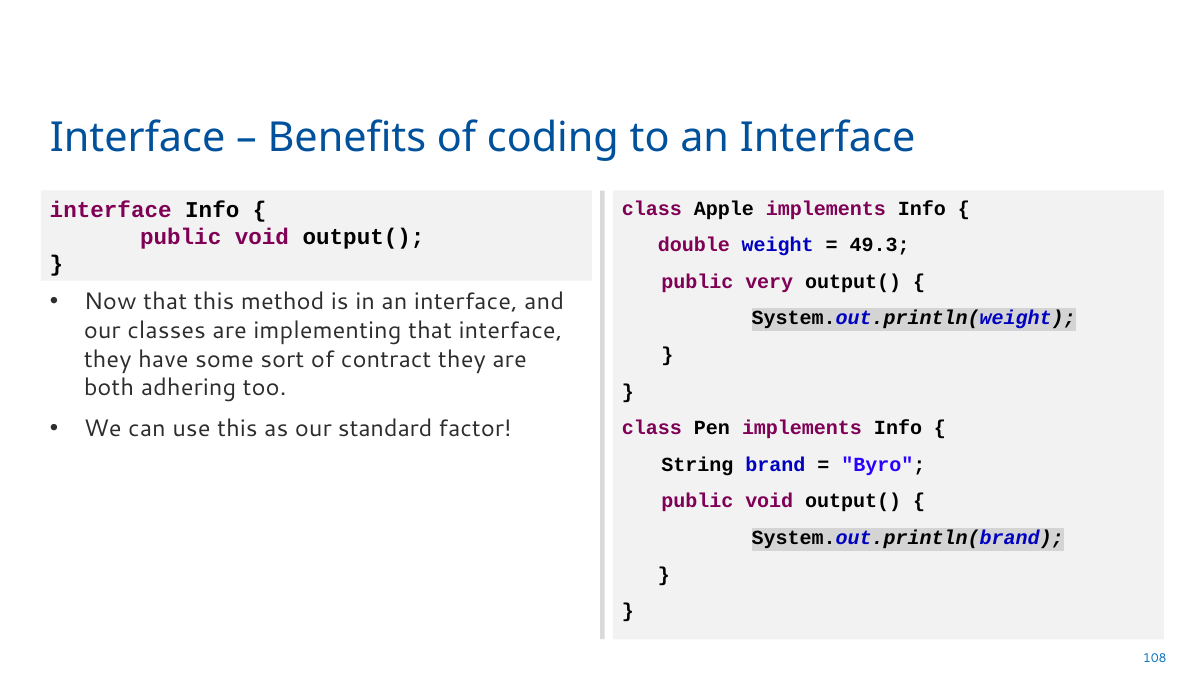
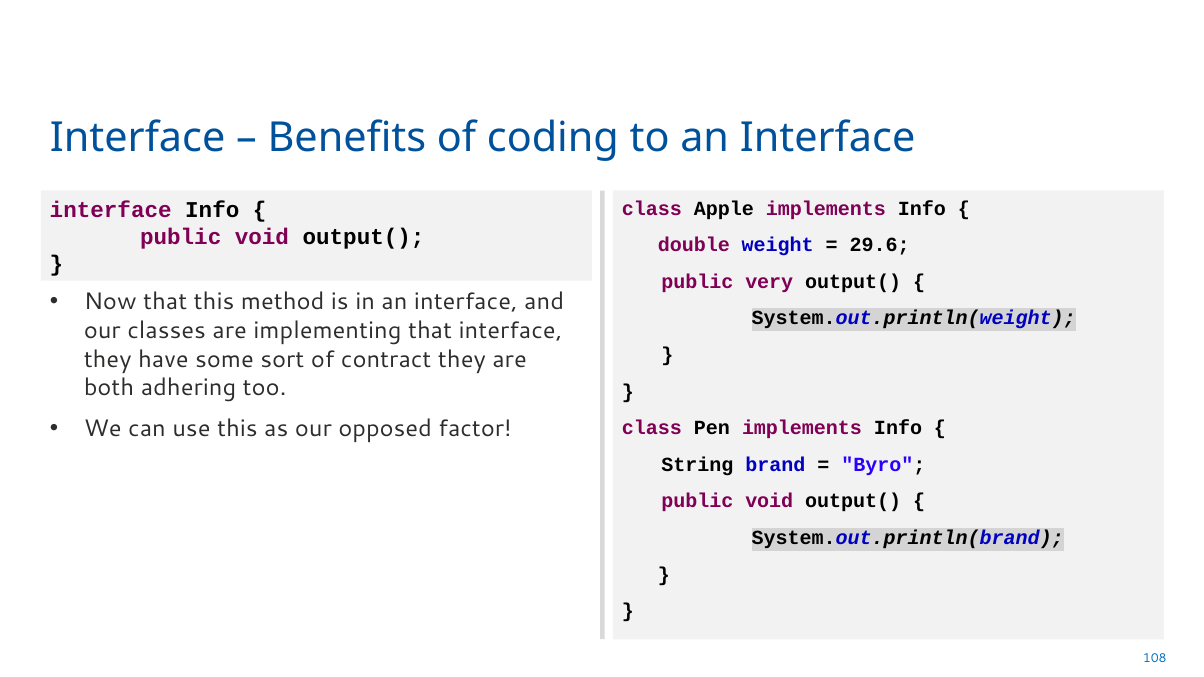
49.3: 49.3 -> 29.6
standard: standard -> opposed
